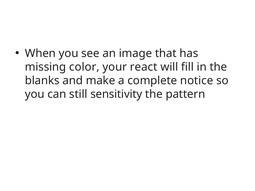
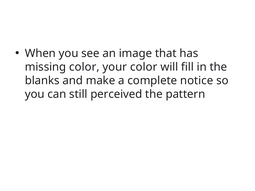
your react: react -> color
sensitivity: sensitivity -> perceived
